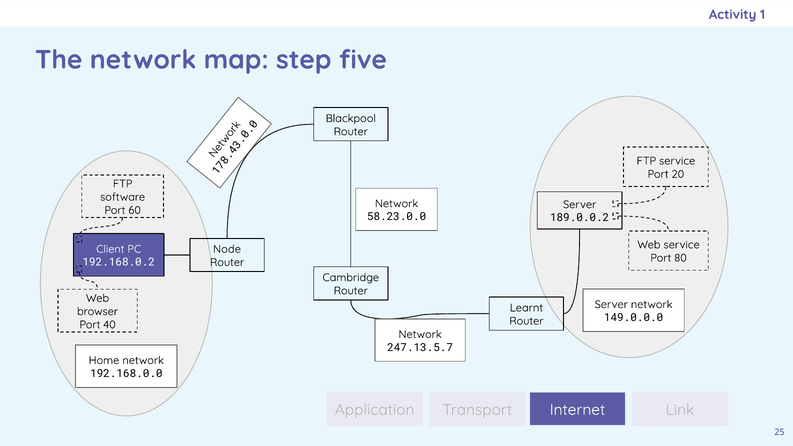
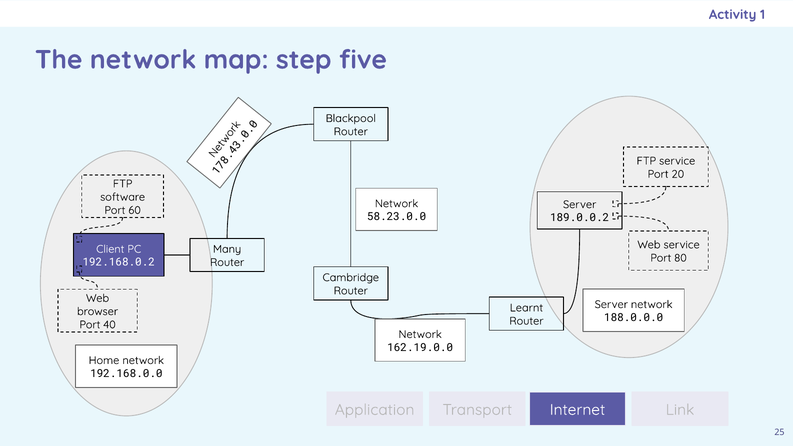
Node: Node -> Many
149.0.0.0: 149.0.0.0 -> 188.0.0.0
247.13.5.7: 247.13.5.7 -> 162.19.0.0
